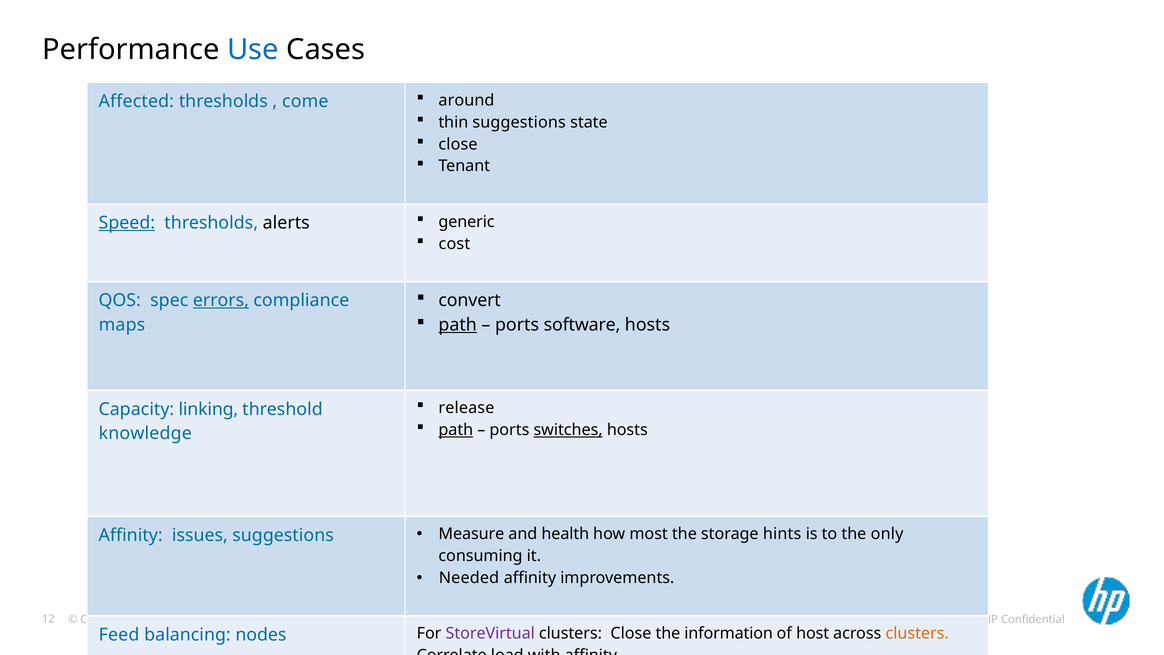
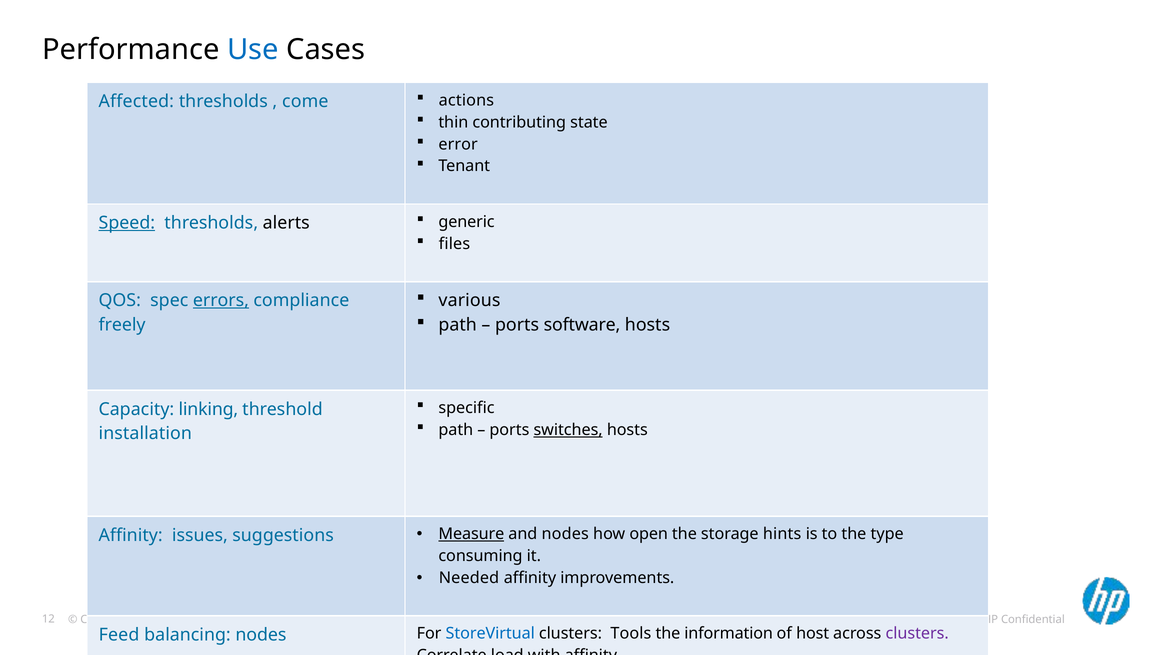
around: around -> actions
thin suggestions: suggestions -> contributing
close at (458, 144): close -> error
cost: cost -> files
convert: convert -> various
path at (458, 325) underline: present -> none
maps: maps -> freely
release: release -> specific
path at (456, 430) underline: present -> none
knowledge: knowledge -> installation
Measure underline: none -> present
and health: health -> nodes
most: most -> open
only: only -> type
StoreVirtual colour: purple -> blue
clusters Close: Close -> Tools
clusters at (917, 633) colour: orange -> purple
